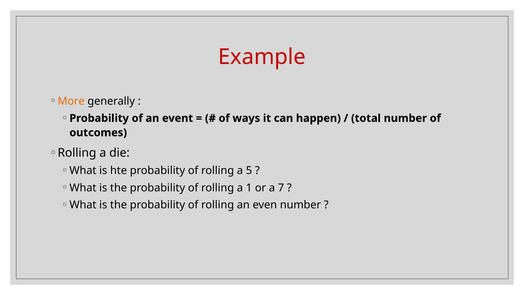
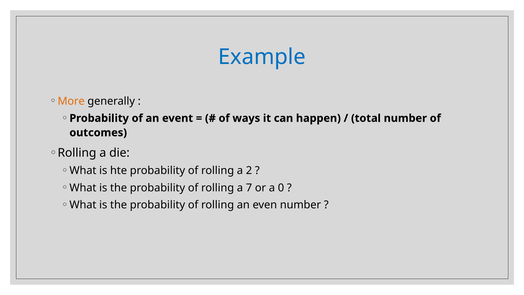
Example colour: red -> blue
5: 5 -> 2
1: 1 -> 7
7: 7 -> 0
